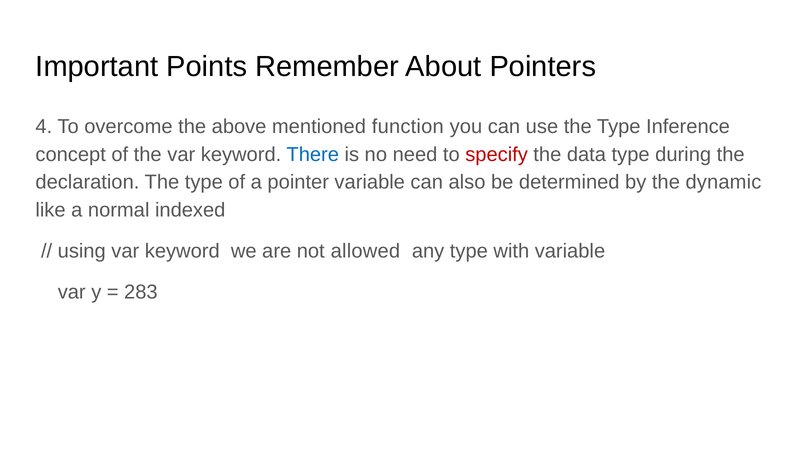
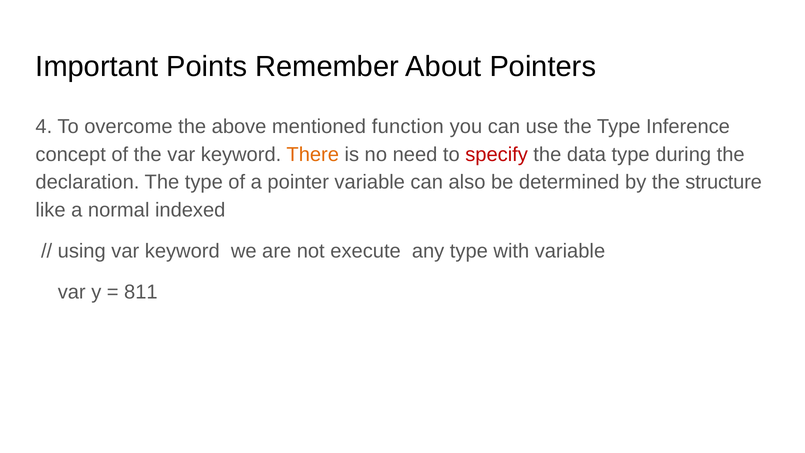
There colour: blue -> orange
dynamic: dynamic -> structure
allowed: allowed -> execute
283: 283 -> 811
